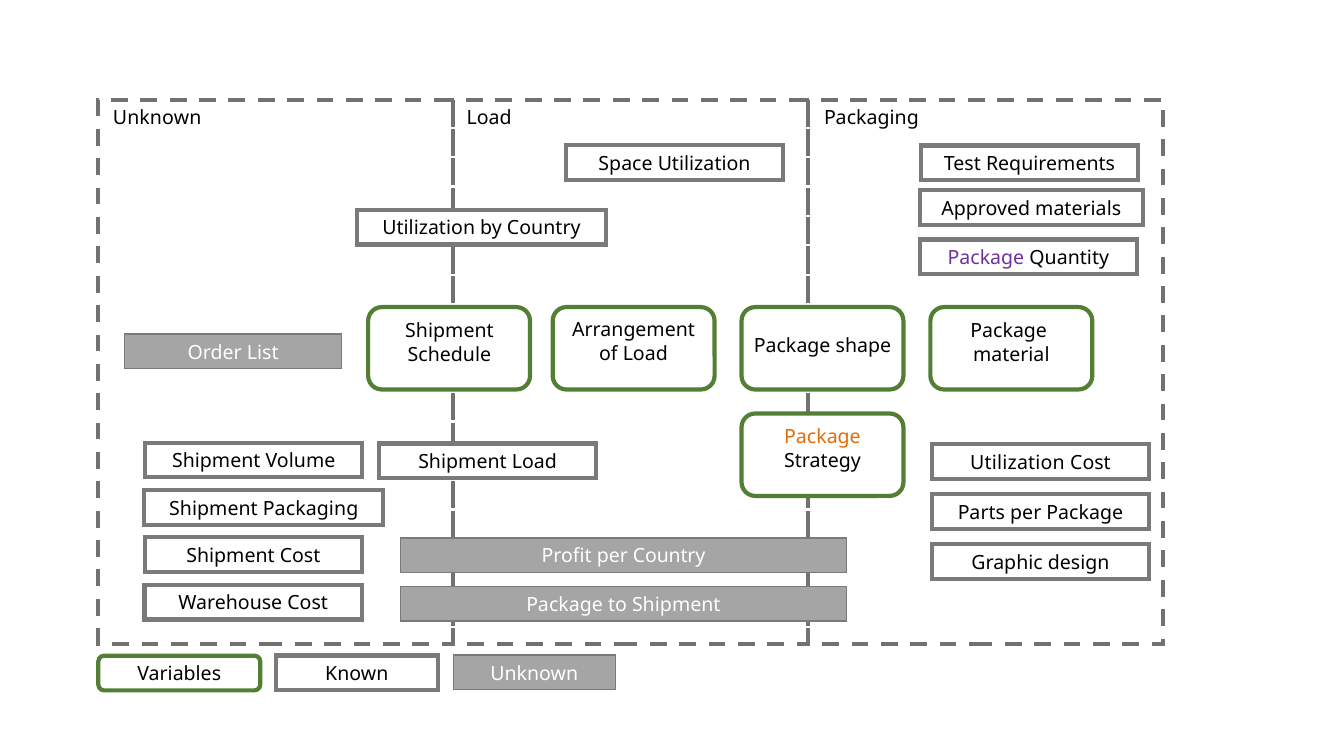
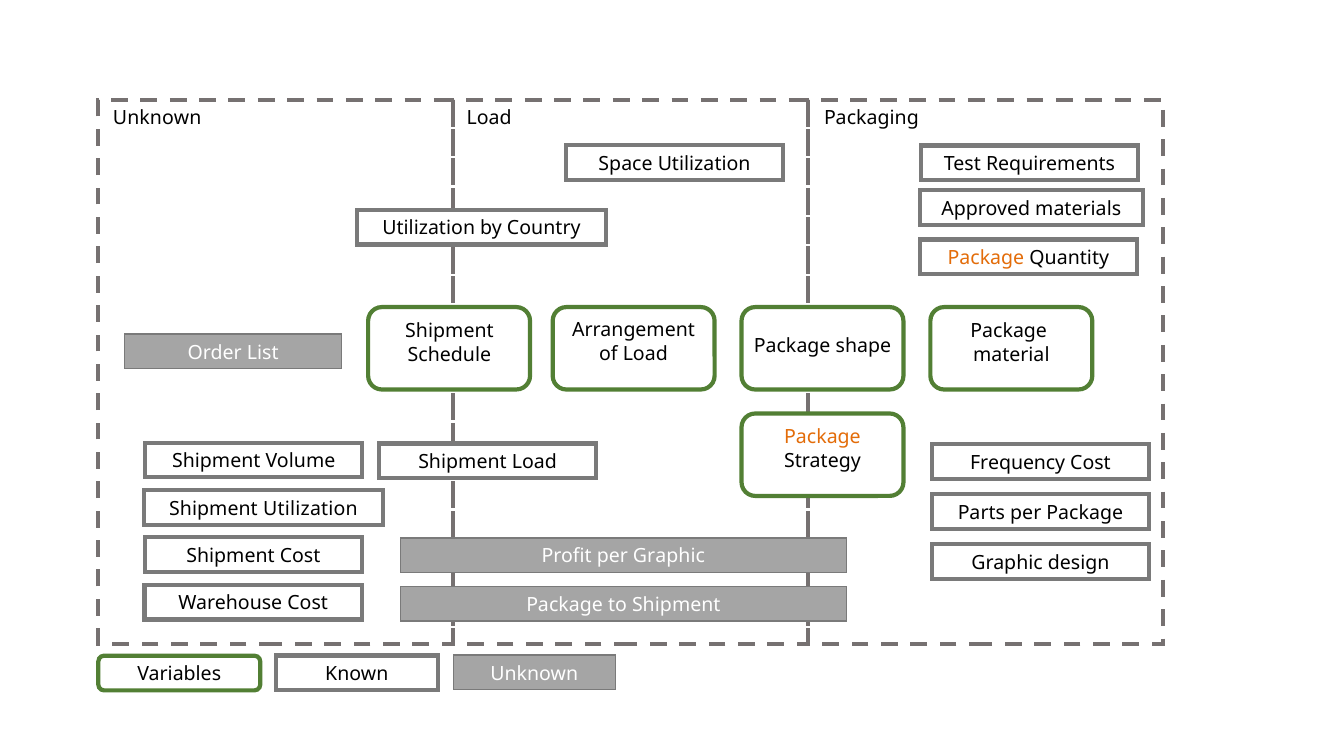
Package at (986, 258) colour: purple -> orange
Utilization at (1018, 463): Utilization -> Frequency
Shipment Packaging: Packaging -> Utilization
per Country: Country -> Graphic
